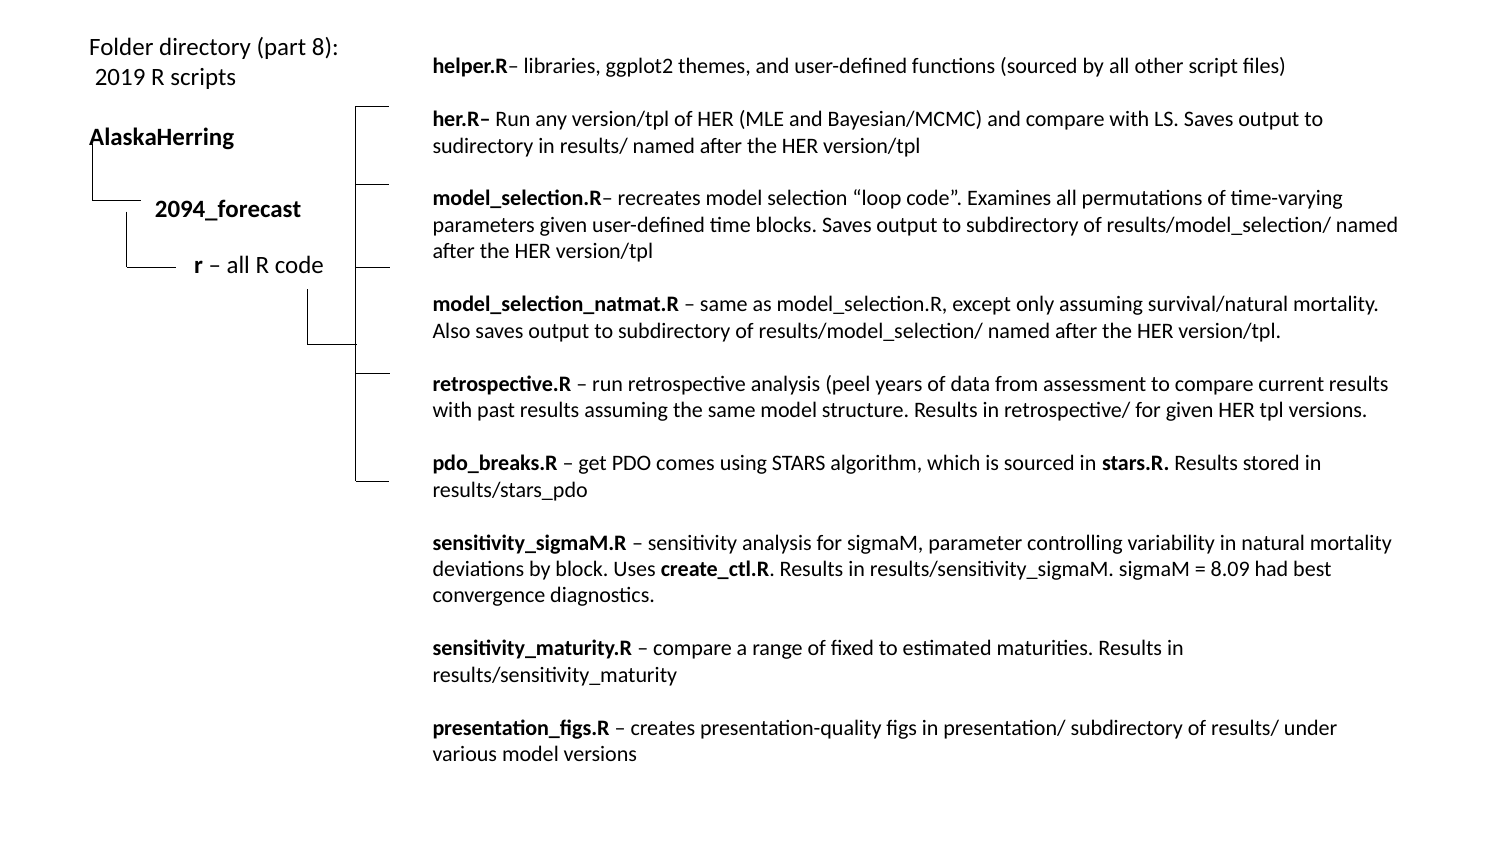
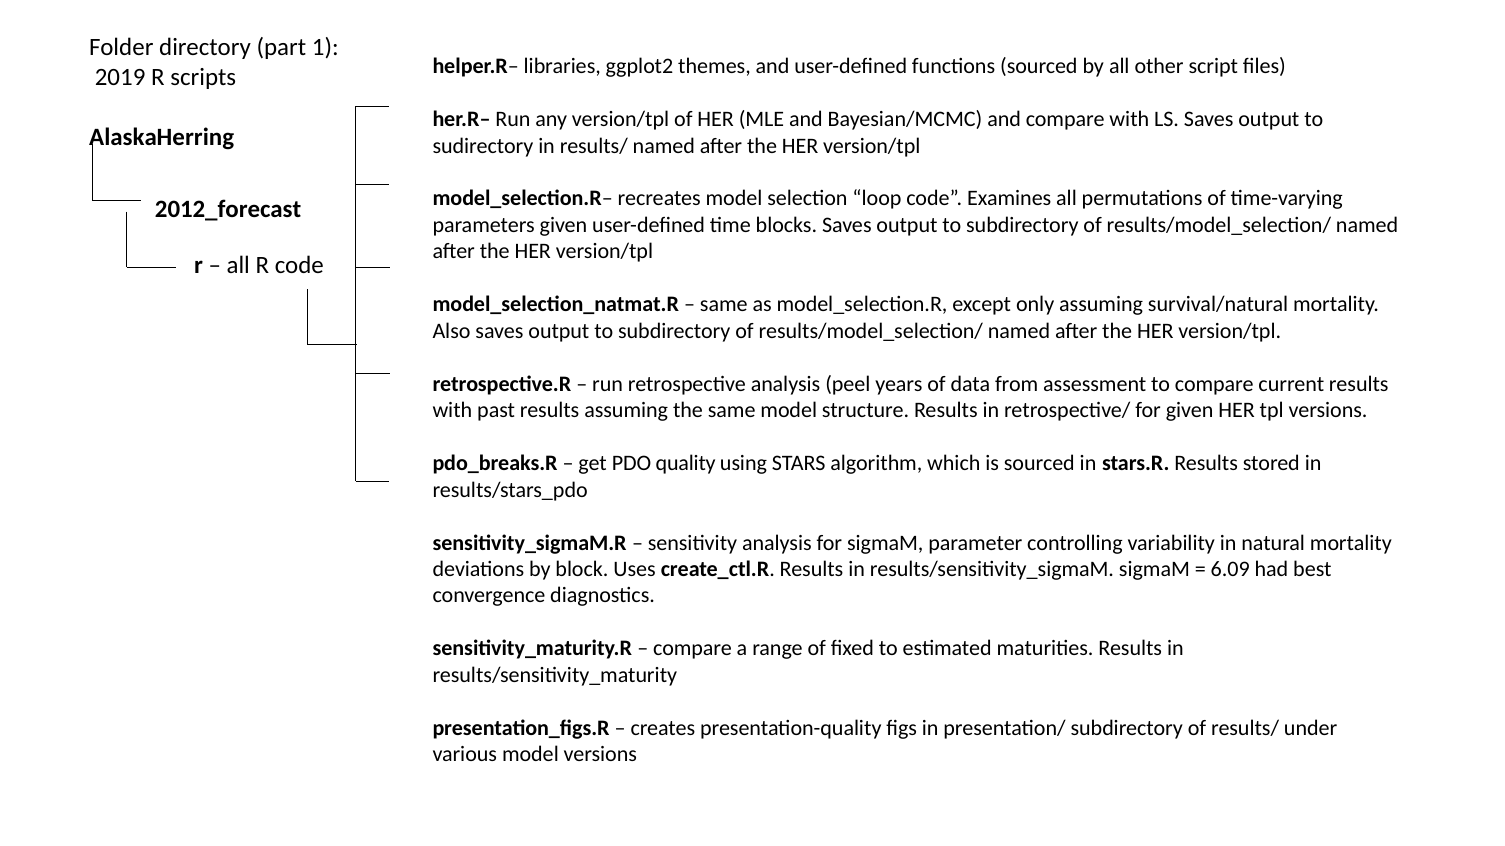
8: 8 -> 1
2094_forecast: 2094_forecast -> 2012_forecast
comes: comes -> quality
8.09: 8.09 -> 6.09
